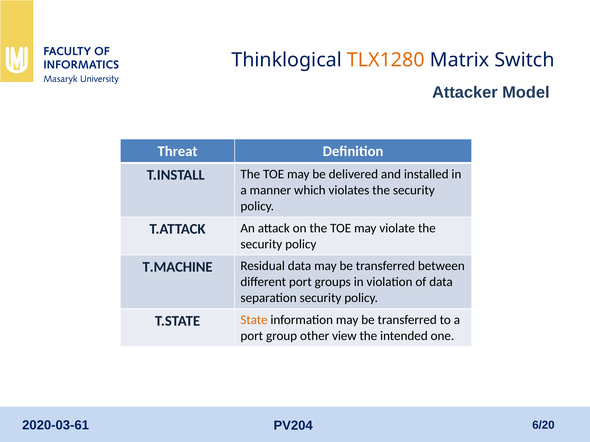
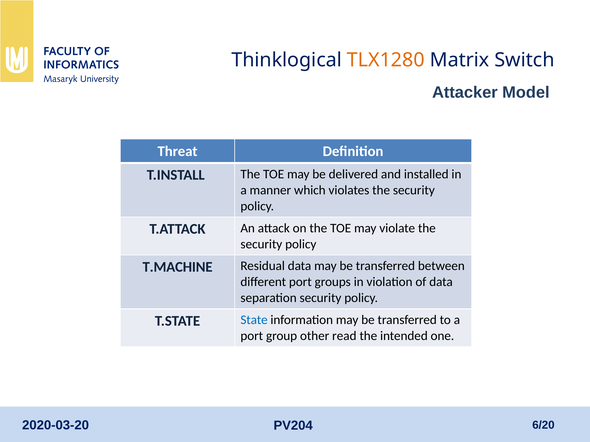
State colour: orange -> blue
view: view -> read
2020-03-61: 2020-03-61 -> 2020-03-20
